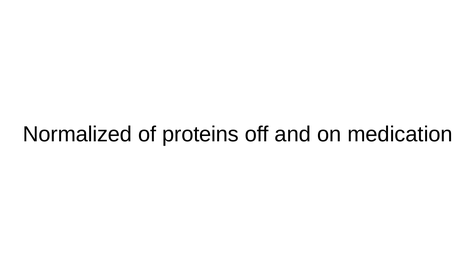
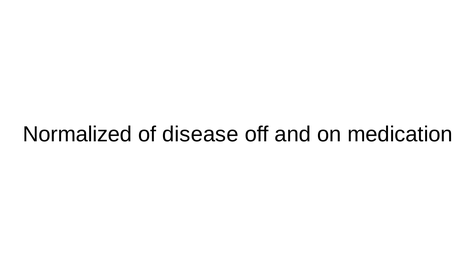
proteins: proteins -> disease
